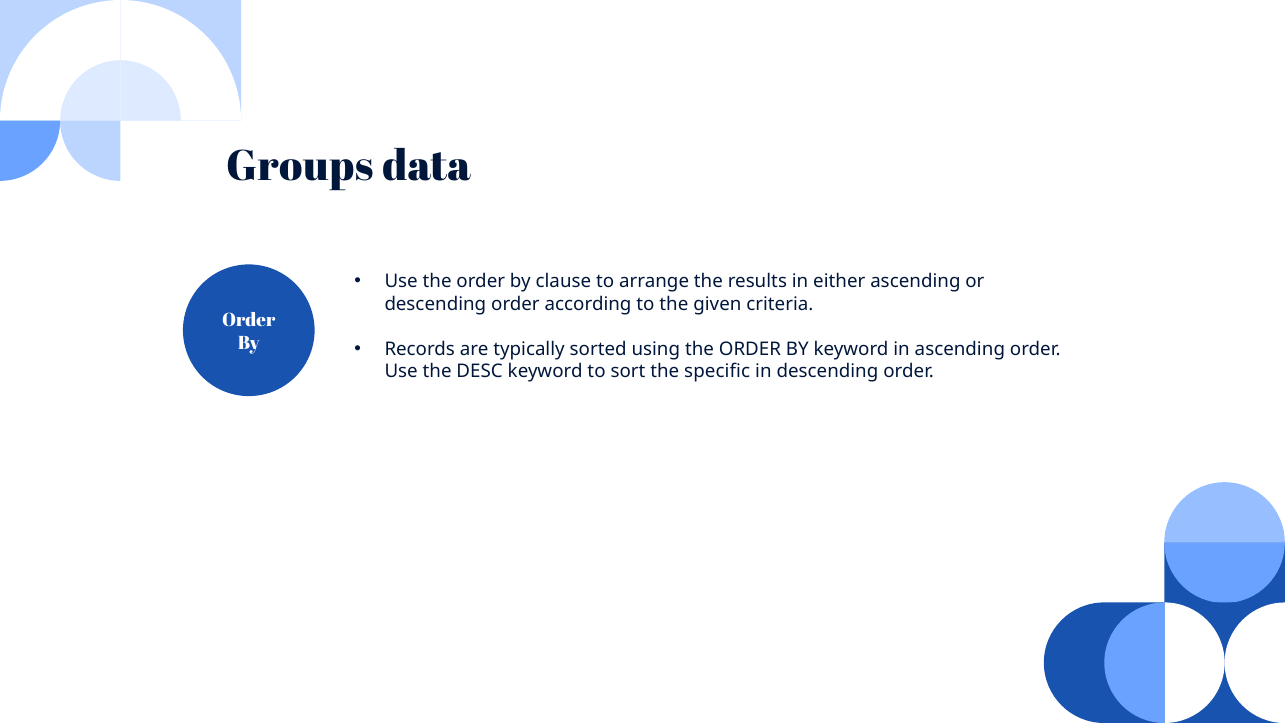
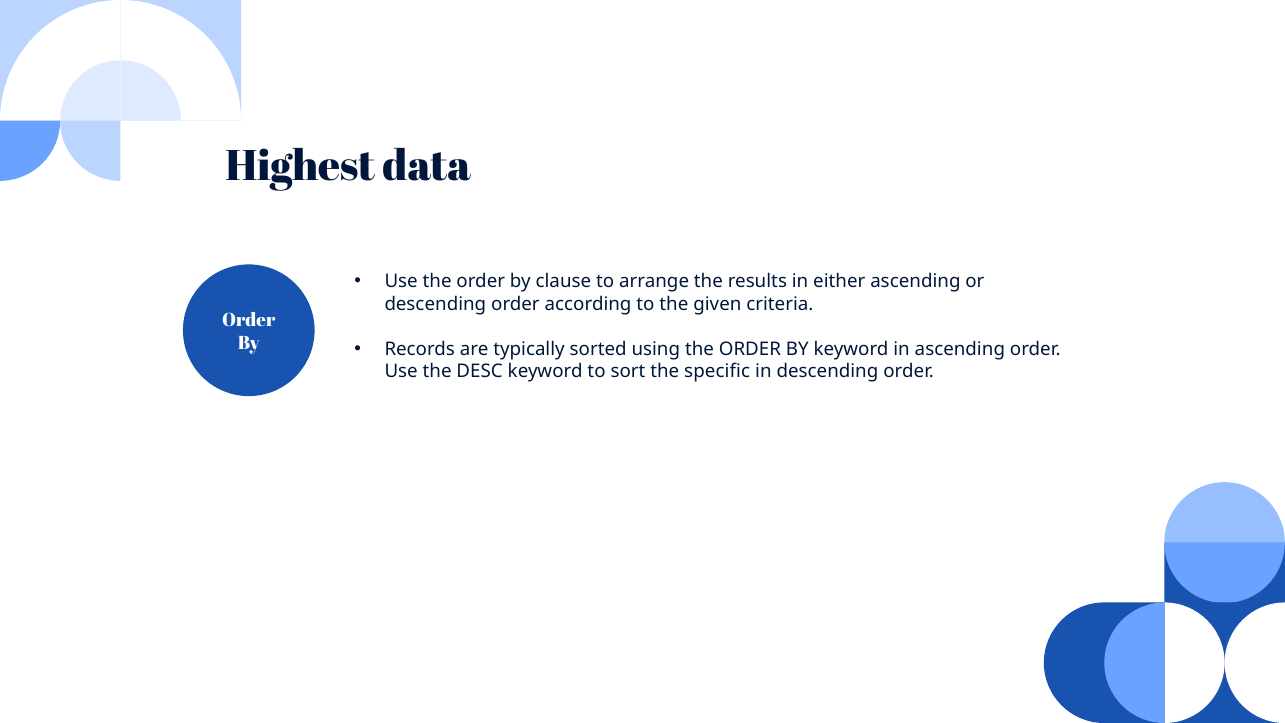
Groups: Groups -> Highest
